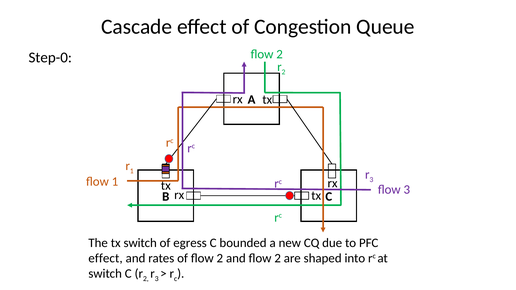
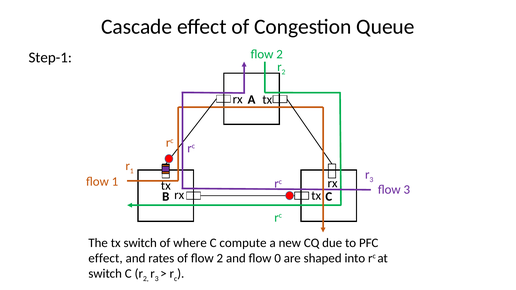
Step-0: Step-0 -> Step-1
egress: egress -> where
bounded: bounded -> compute
and flow 2: 2 -> 0
